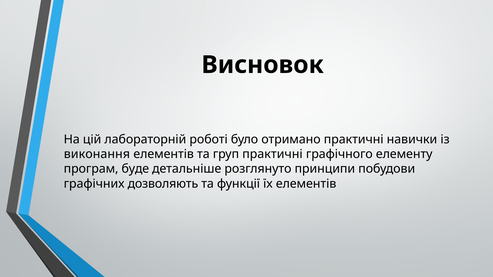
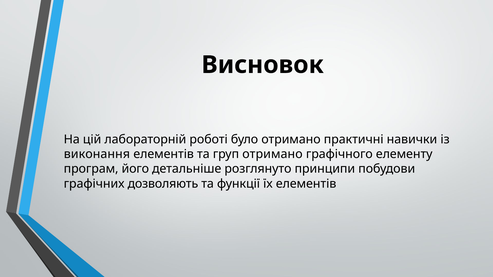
груп практичні: практичні -> отримано
буде: буде -> його
